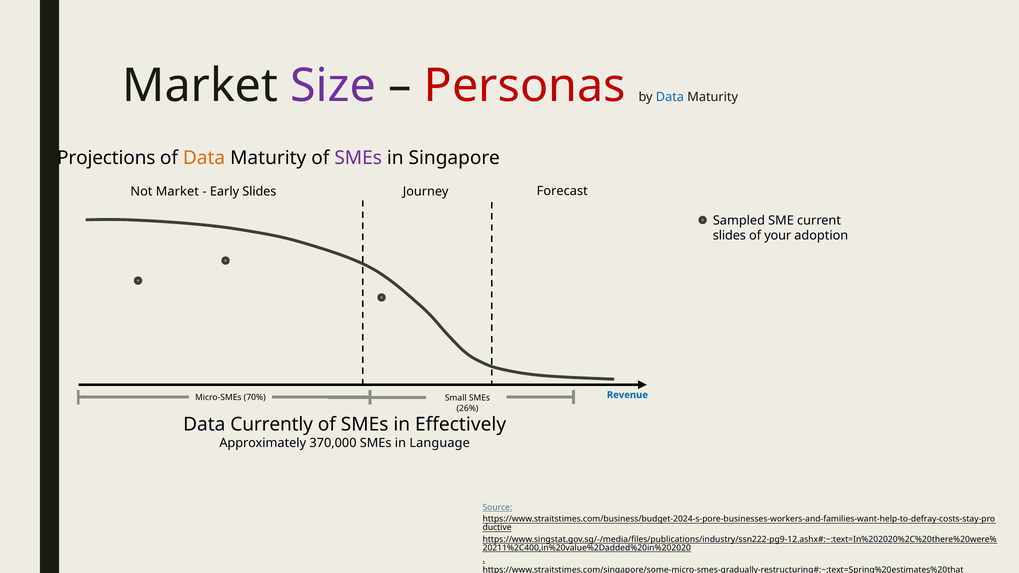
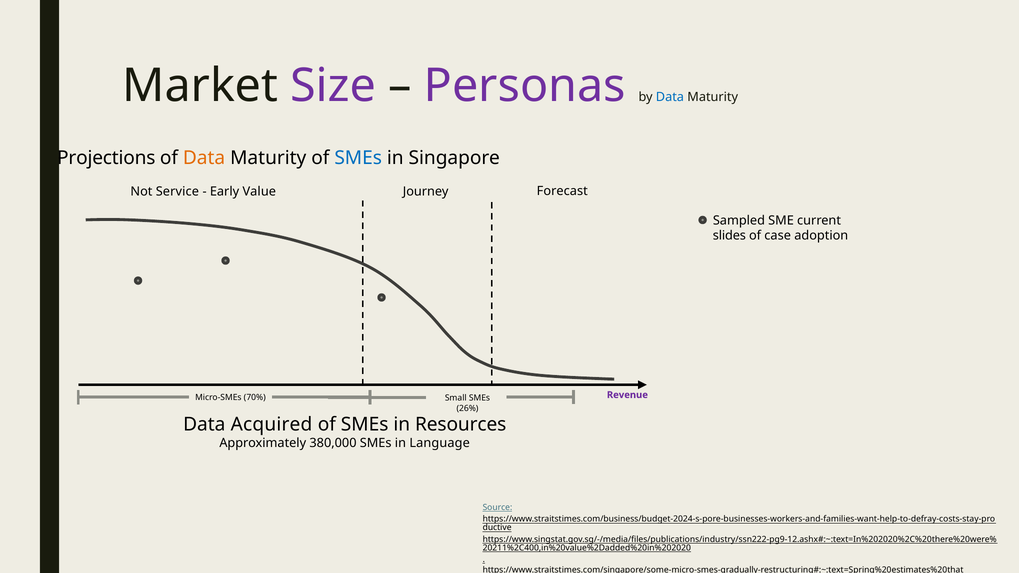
Personas colour: red -> purple
SMEs at (358, 158) colour: purple -> blue
Not Market: Market -> Service
Early Slides: Slides -> Value
your: your -> case
Revenue colour: blue -> purple
Currently: Currently -> Acquired
Effectively: Effectively -> Resources
370,000: 370,000 -> 380,000
